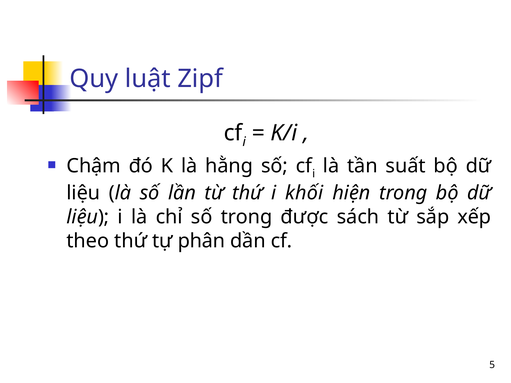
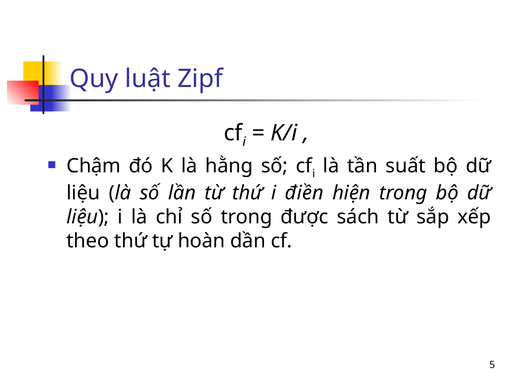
khối: khối -> điền
phân: phân -> hoàn
